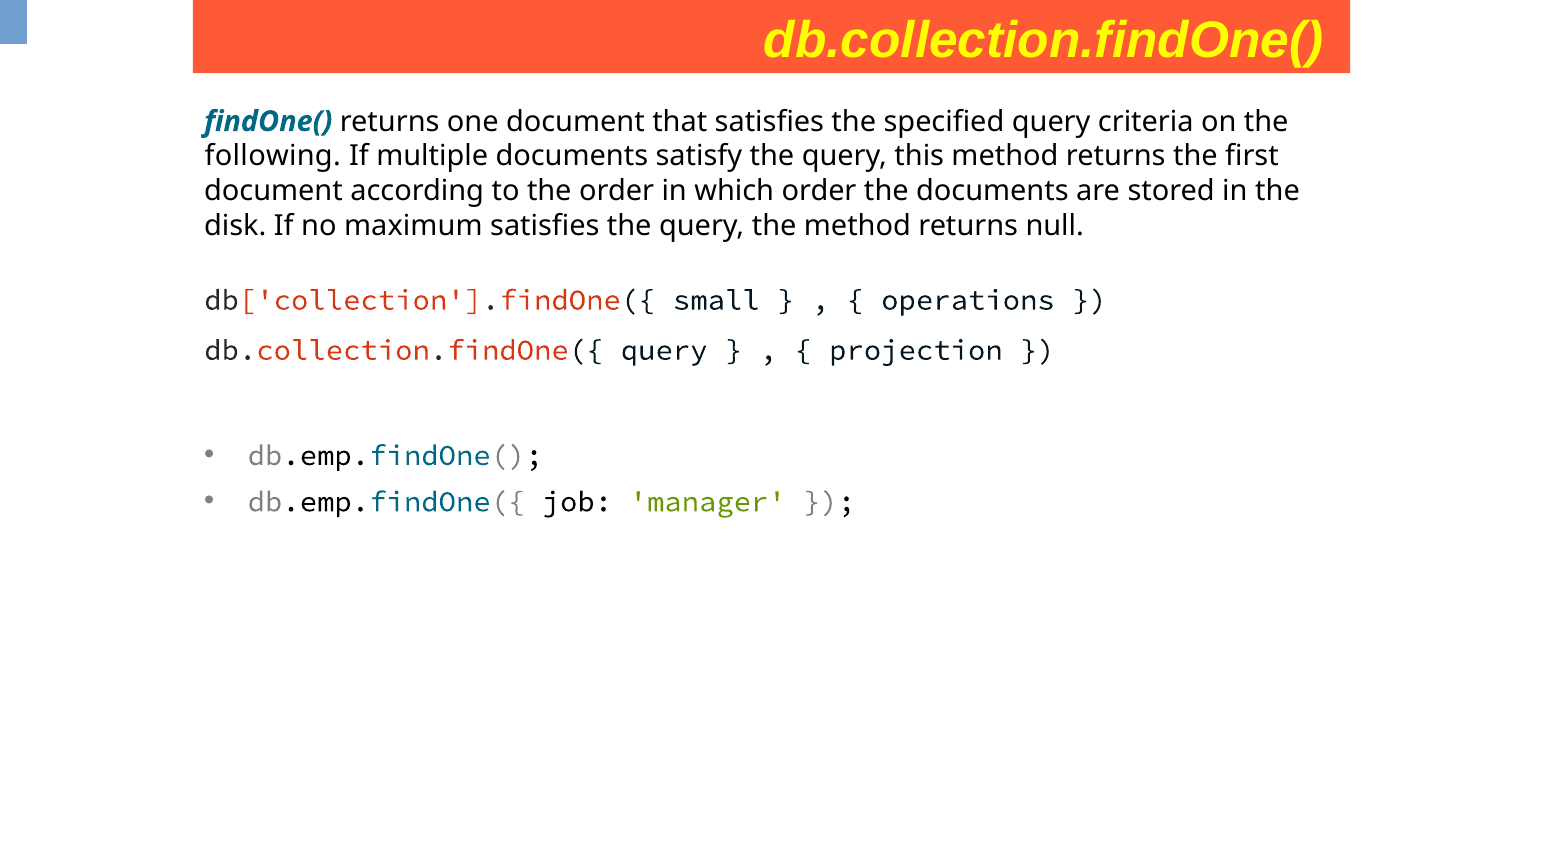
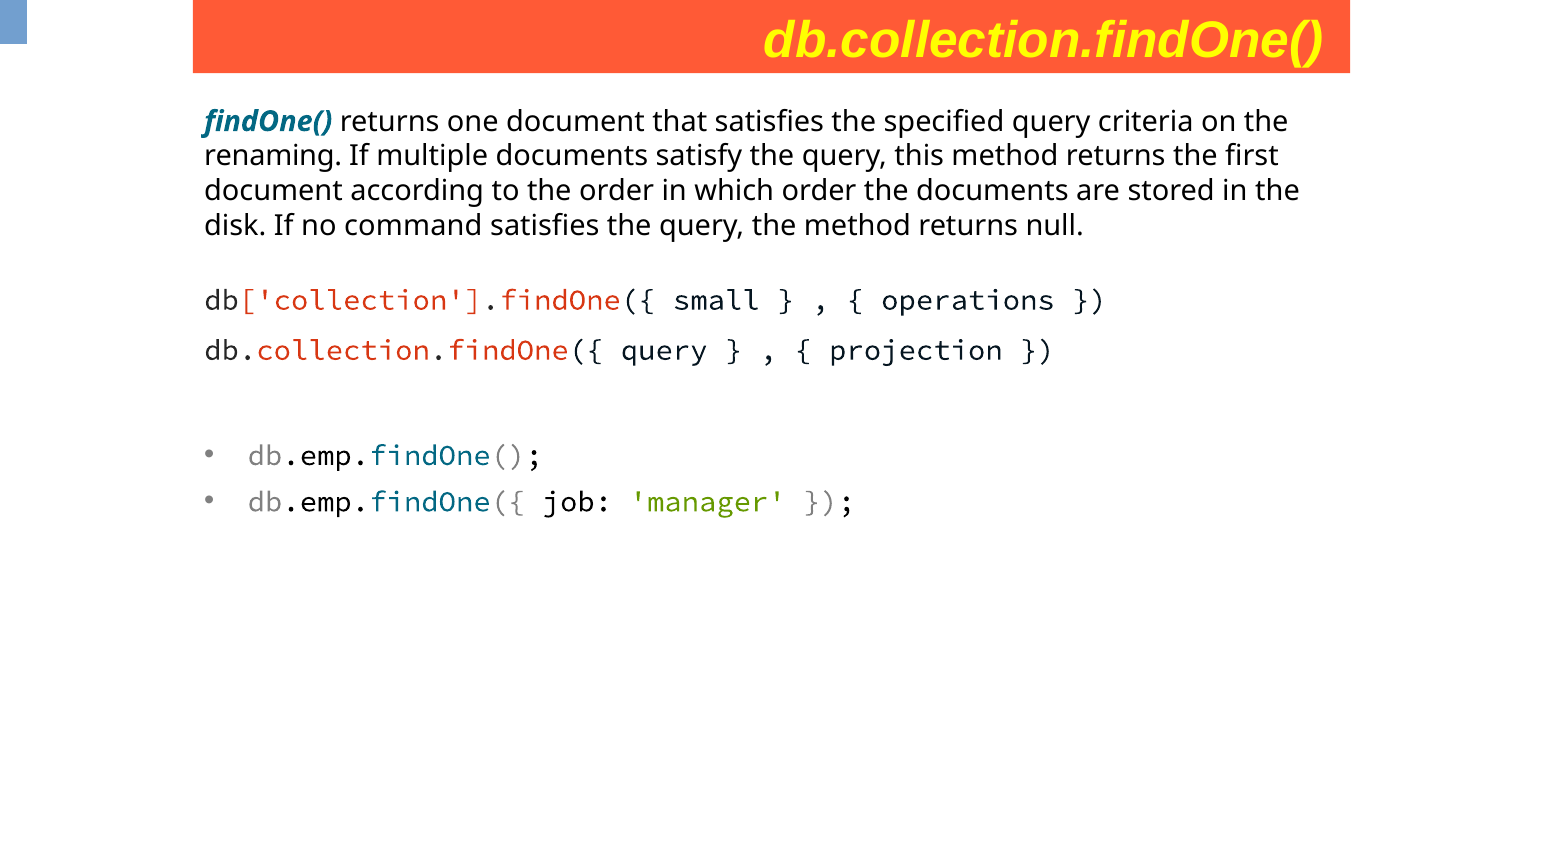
following: following -> renaming
maximum: maximum -> command
